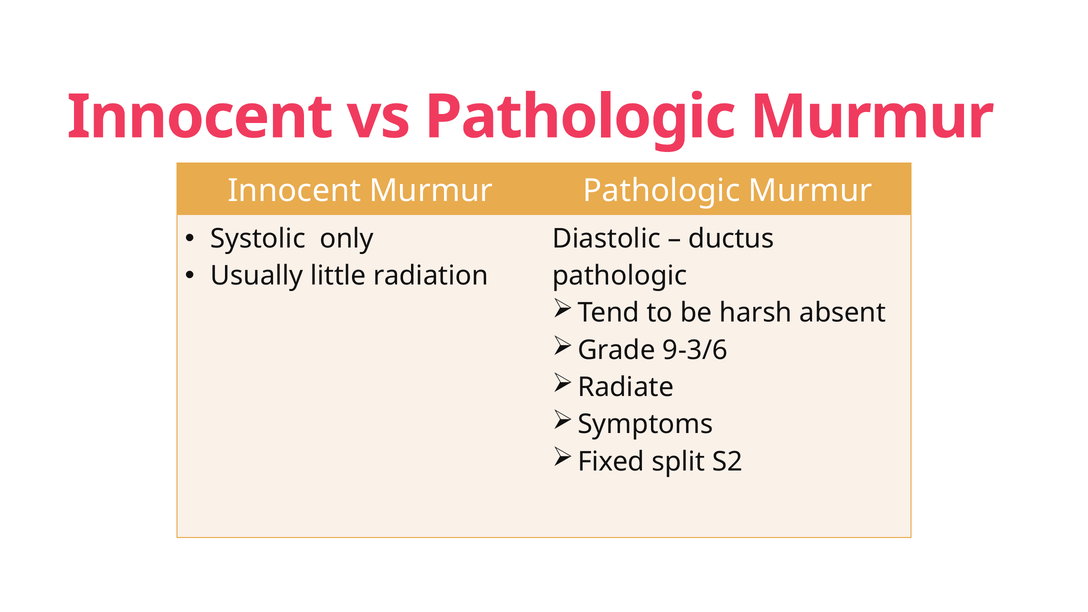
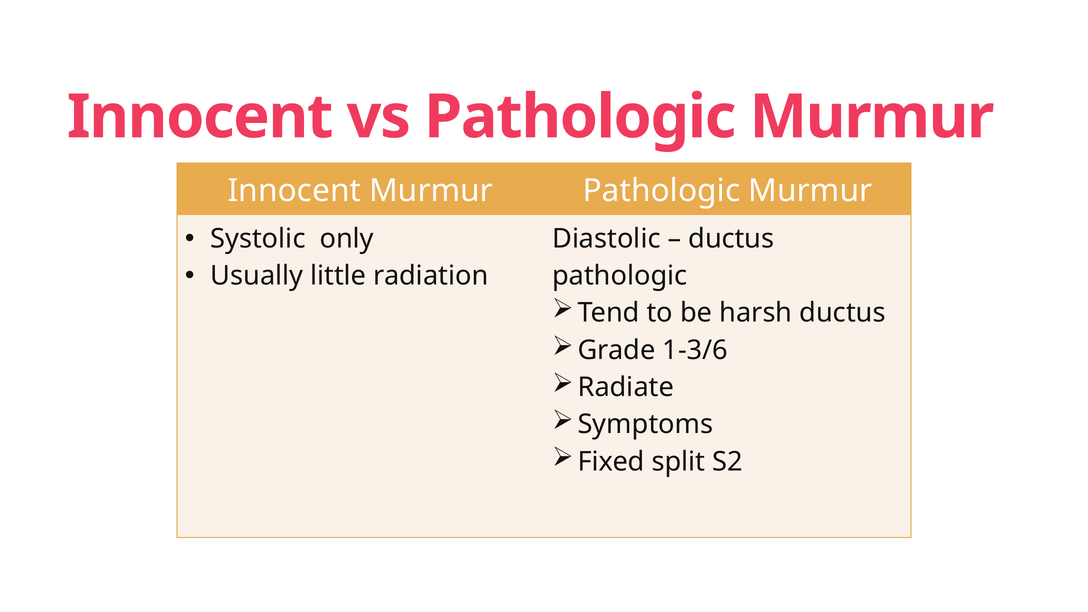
harsh absent: absent -> ductus
9-3/6: 9-3/6 -> 1-3/6
